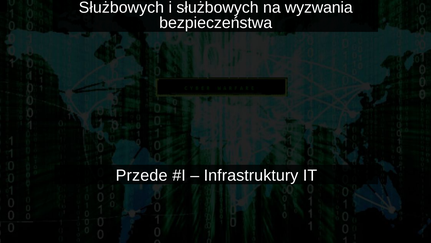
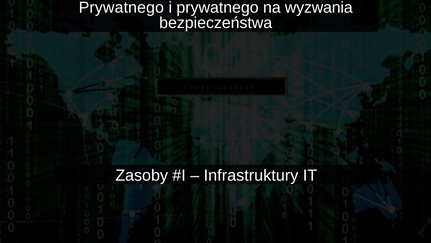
Służbowych at (121, 8): Służbowych -> Prywatnego
i służbowych: służbowych -> prywatnego
Przede: Przede -> Zasoby
